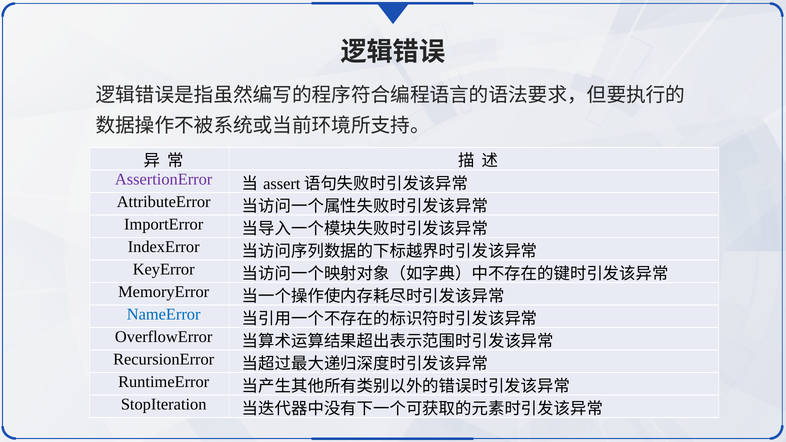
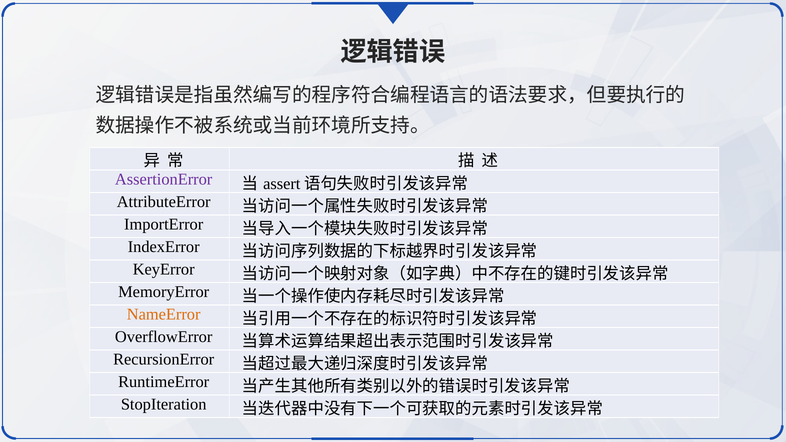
NameError colour: blue -> orange
